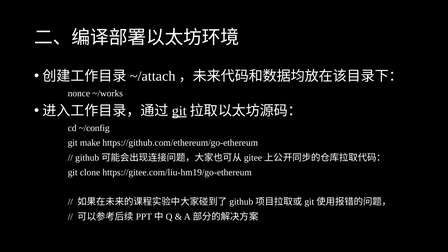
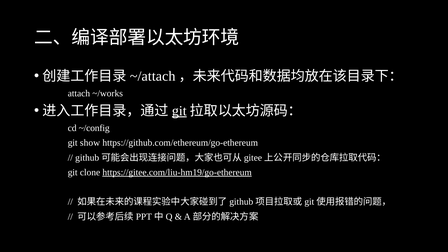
nonce: nonce -> attach
make: make -> show
https://gitee.com/liu-hm19/go-ethereum underline: none -> present
